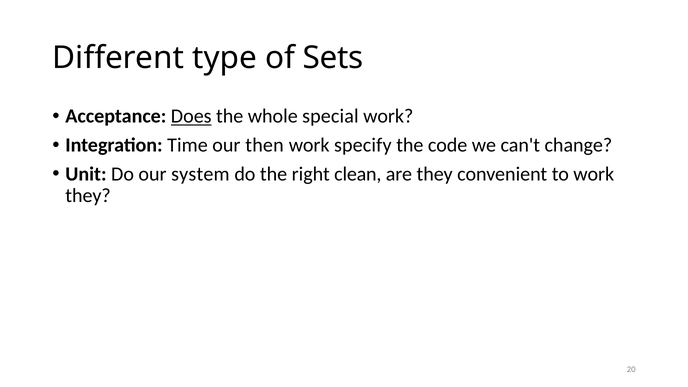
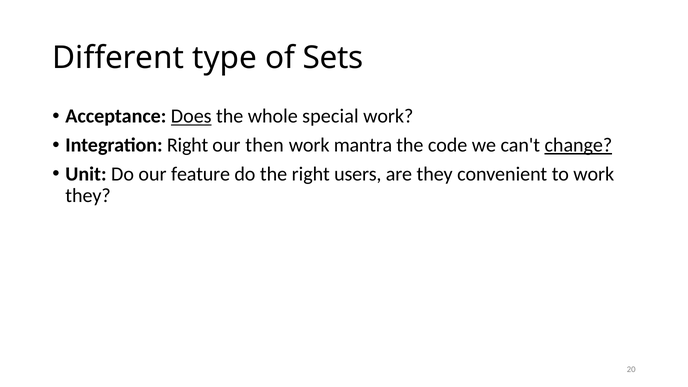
Integration Time: Time -> Right
specify: specify -> mantra
change underline: none -> present
system: system -> feature
clean: clean -> users
